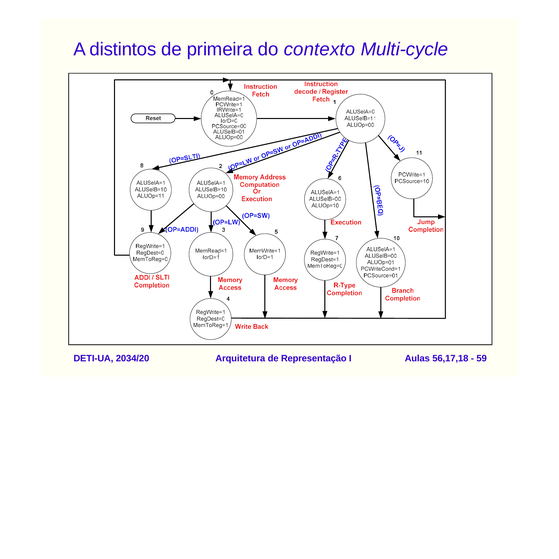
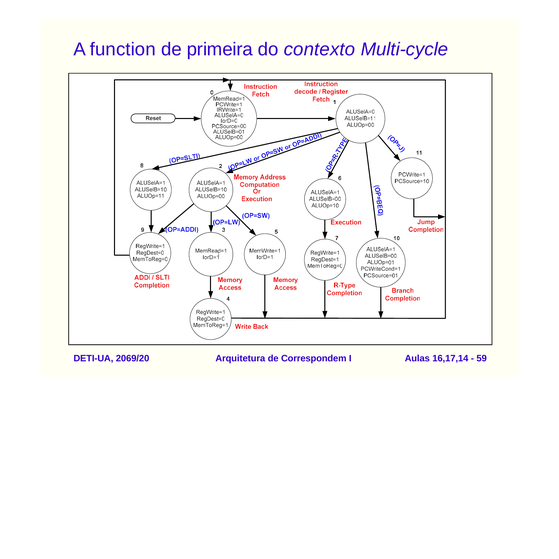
distintos: distintos -> function
2034/20: 2034/20 -> 2069/20
Representação: Representação -> Correspondem
56,17,18: 56,17,18 -> 16,17,14
